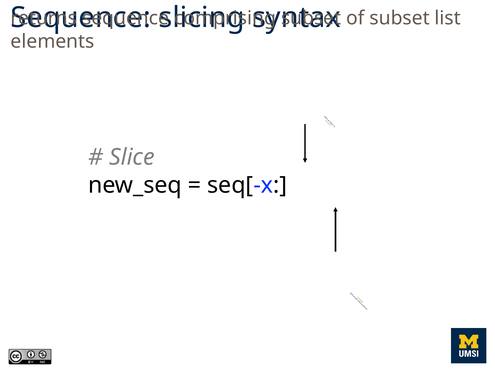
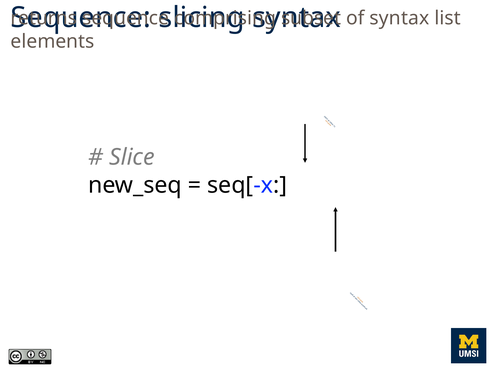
of subset: subset -> syntax
